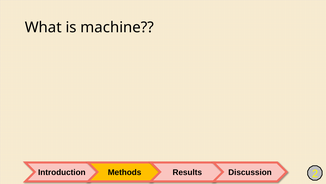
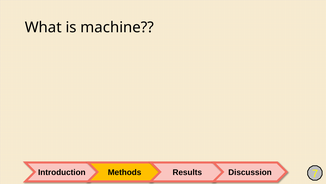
2: 2 -> 7
